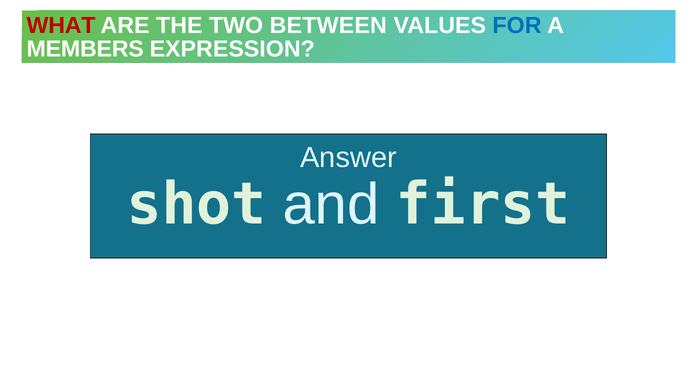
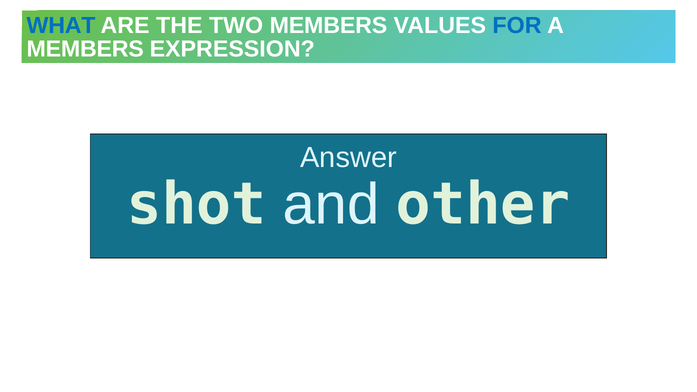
WHAT colour: red -> blue
TWO BETWEEN: BETWEEN -> MEMBERS
first: first -> other
